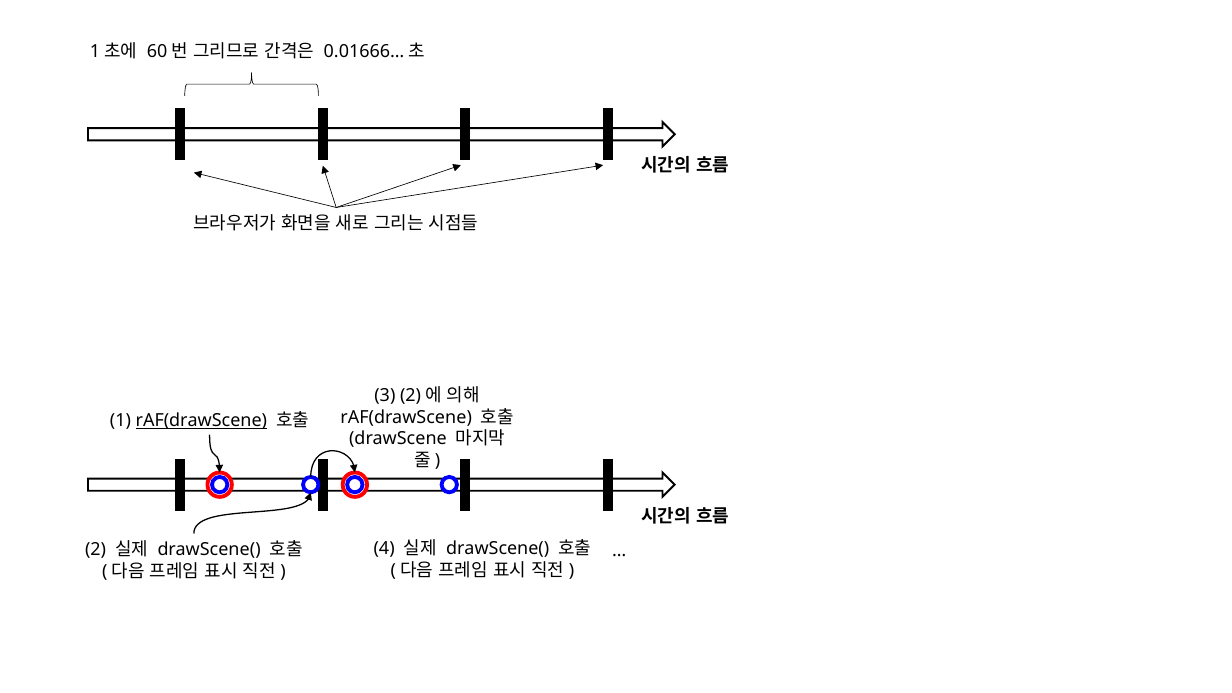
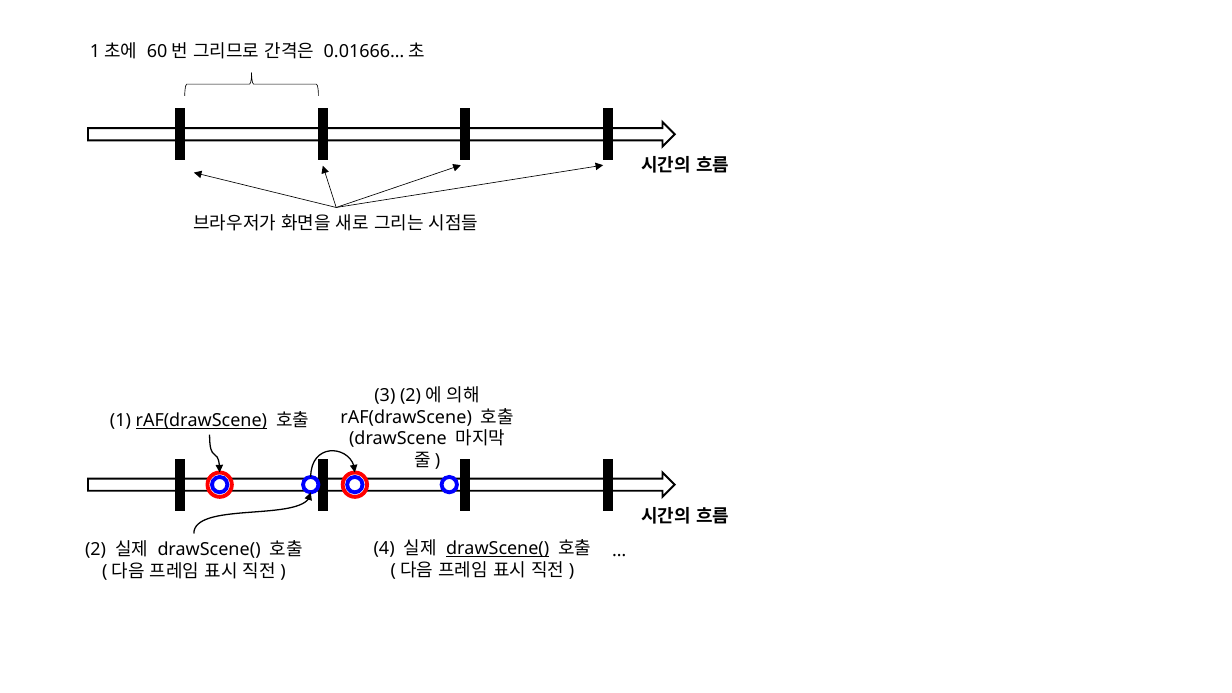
drawScene( at (498, 549) underline: none -> present
